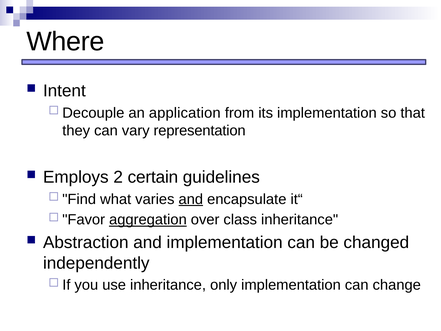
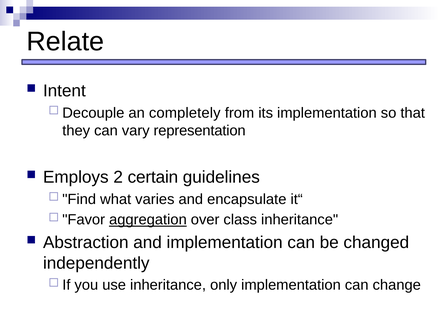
Where: Where -> Relate
application: application -> completely
and at (191, 199) underline: present -> none
